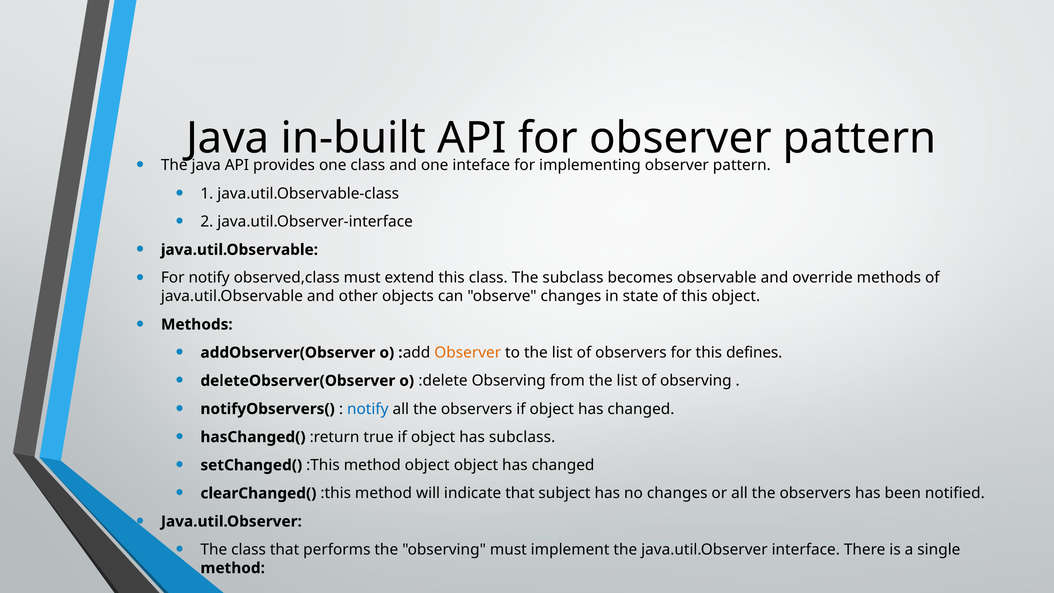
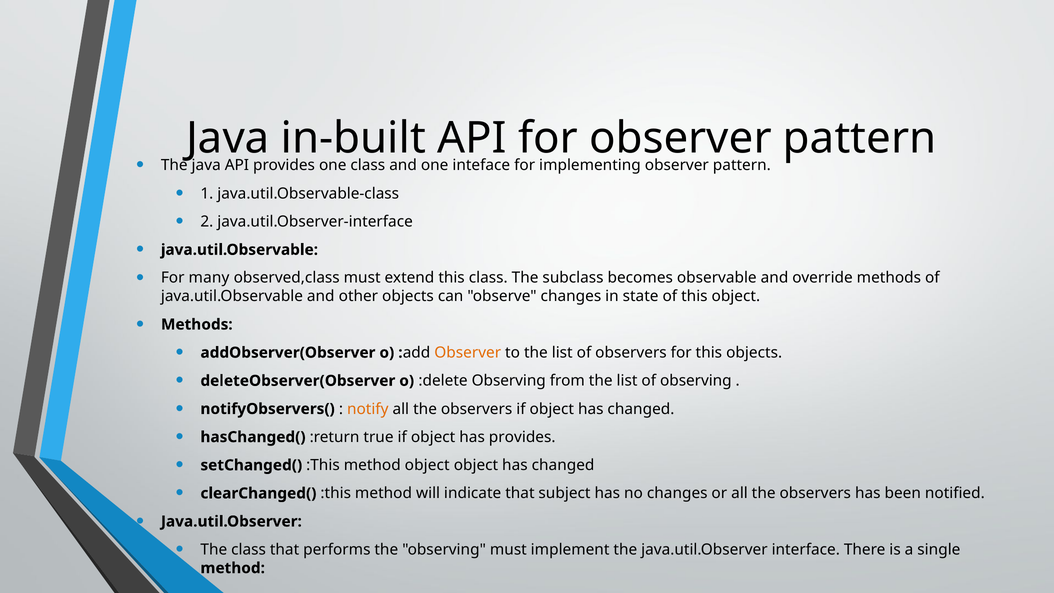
For notify: notify -> many
this defines: defines -> objects
notify at (368, 409) colour: blue -> orange
has subclass: subclass -> provides
